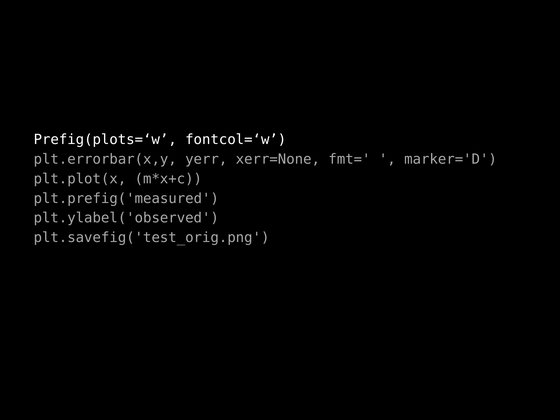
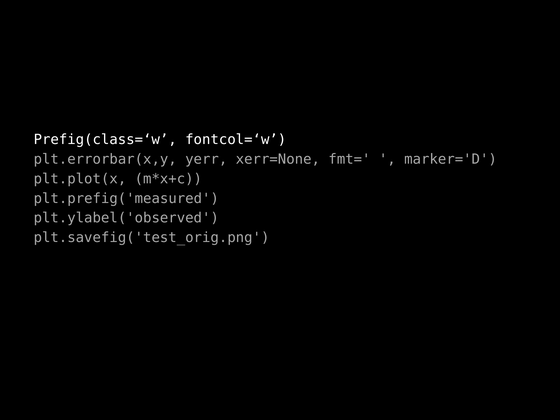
Prefig(plots=‘w: Prefig(plots=‘w -> Prefig(class=‘w
